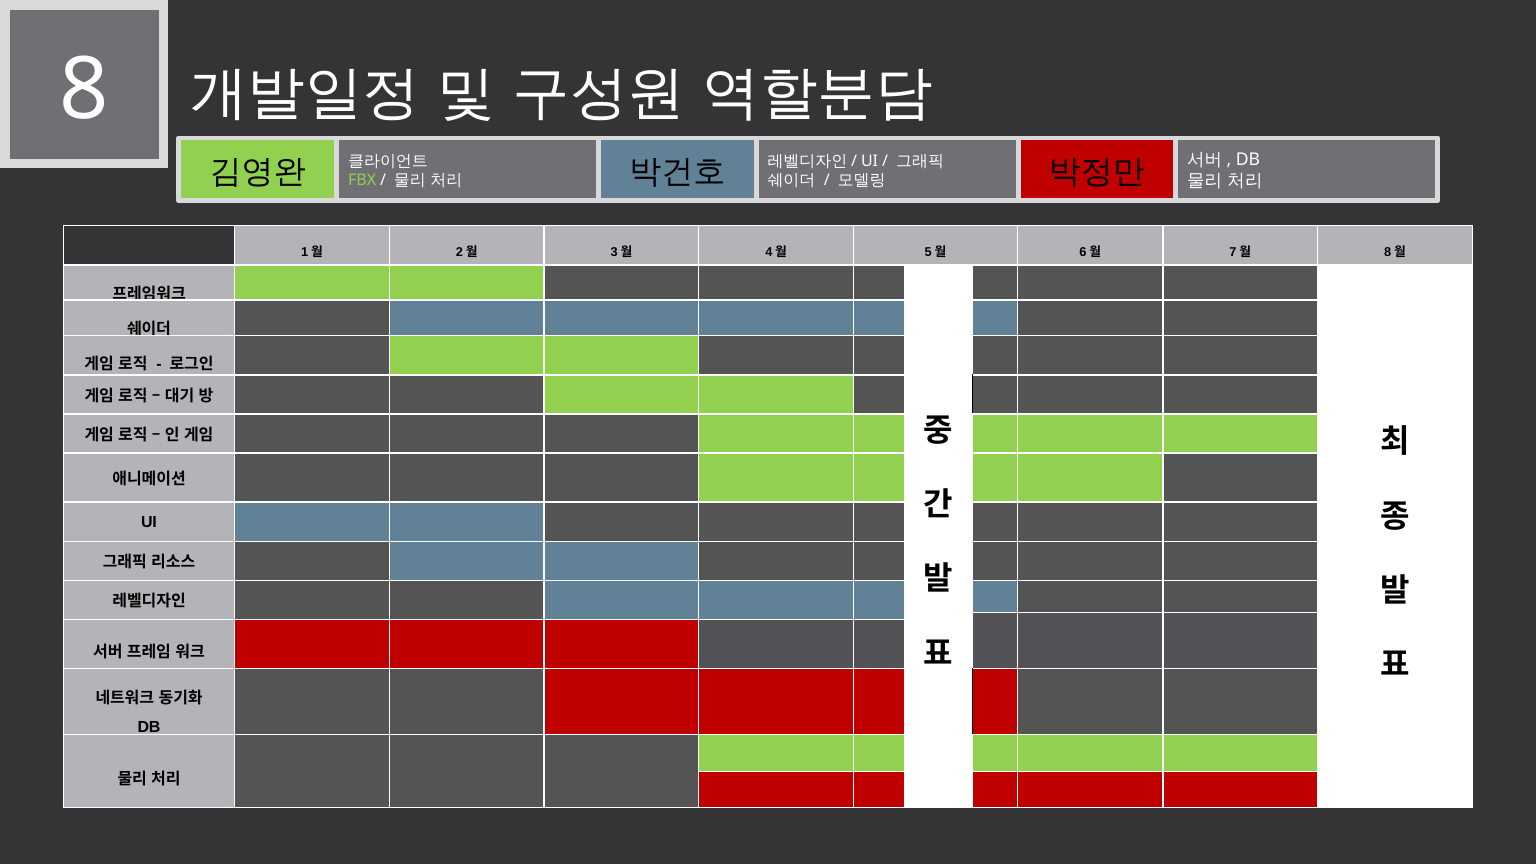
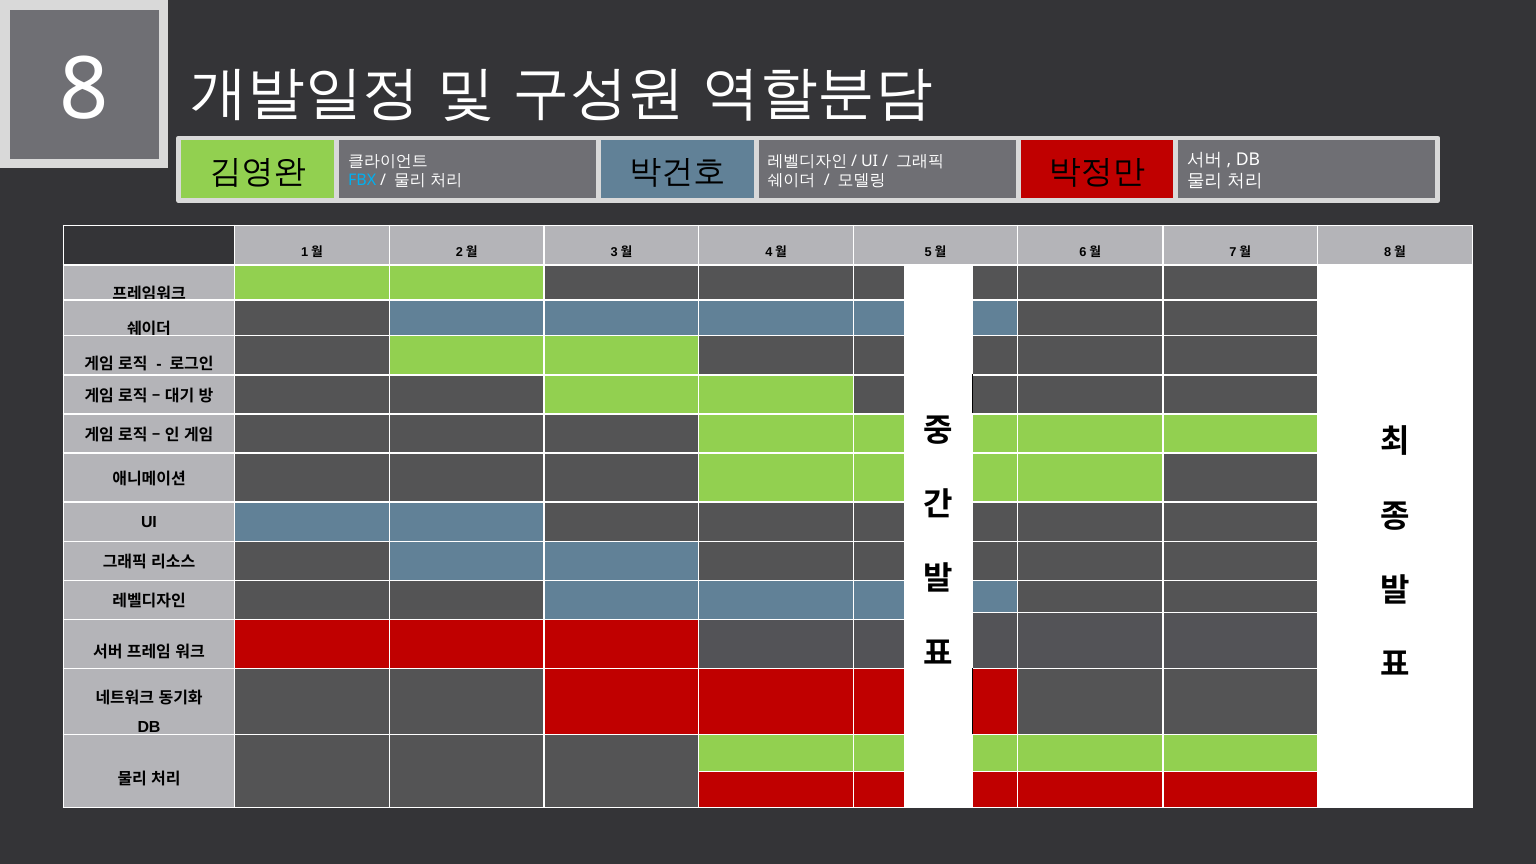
FBX colour: light green -> light blue
